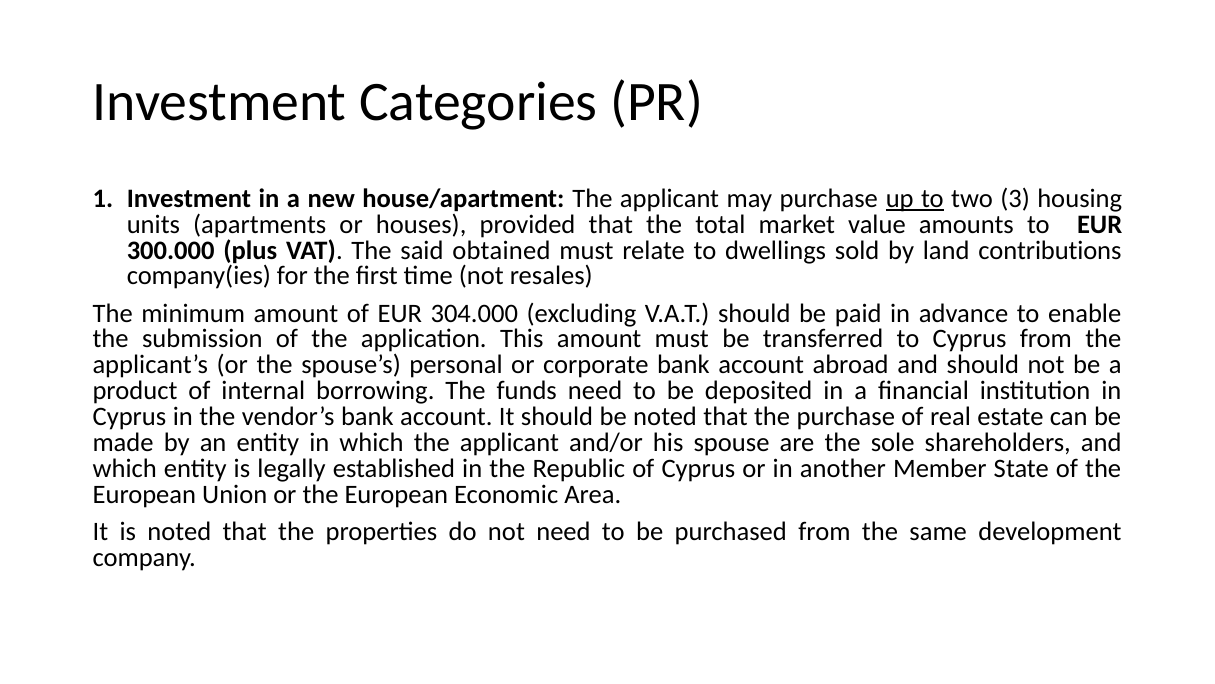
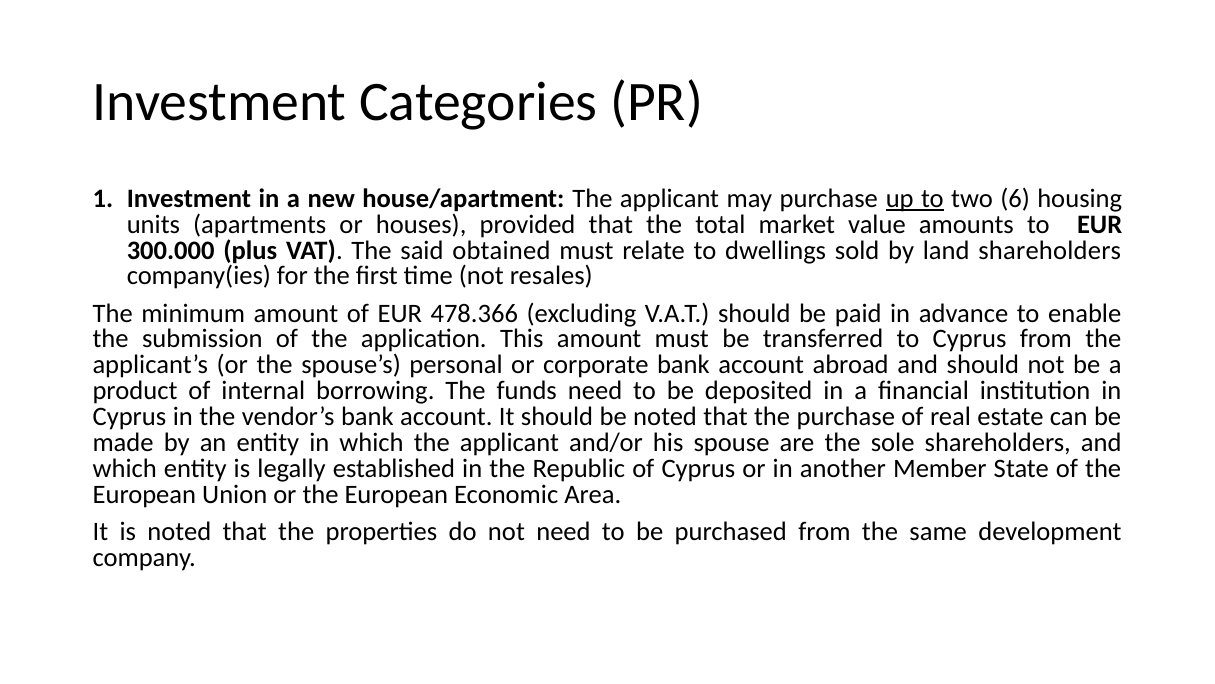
3: 3 -> 6
land contributions: contributions -> shareholders
304.000: 304.000 -> 478.366
